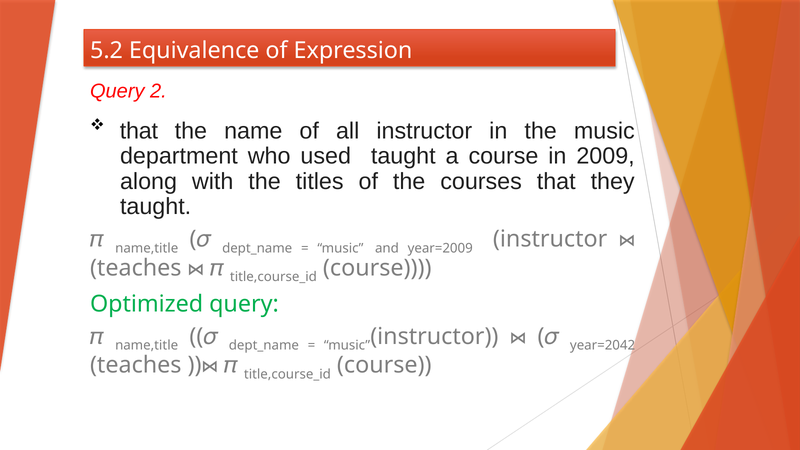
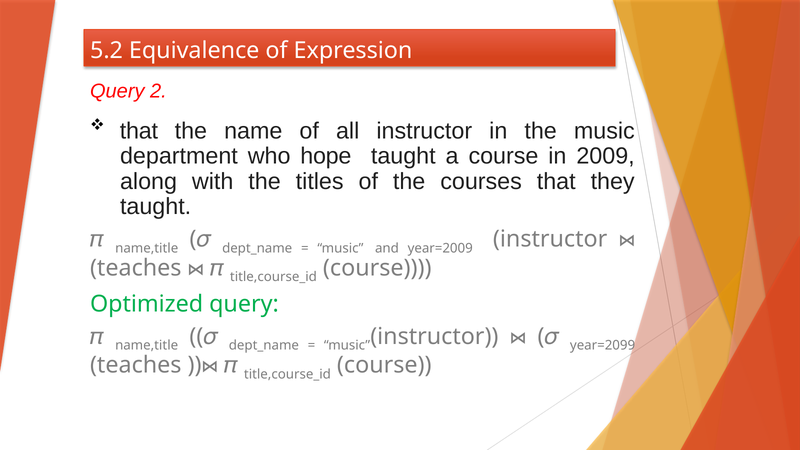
used: used -> hope
year=2042: year=2042 -> year=2099
